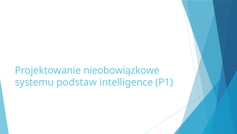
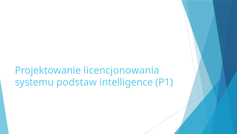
nieobowiązkowe: nieobowiązkowe -> licencjonowania
